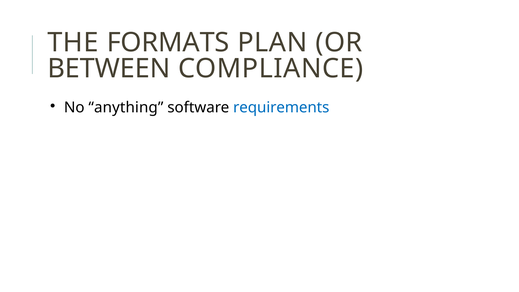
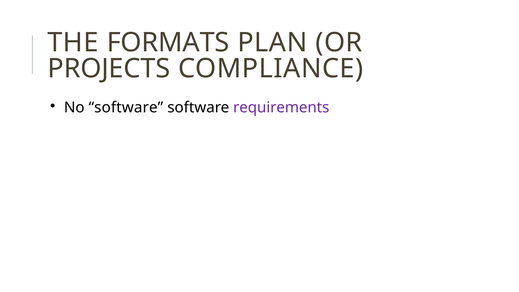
BETWEEN: BETWEEN -> PROJECTS
No anything: anything -> software
requirements colour: blue -> purple
